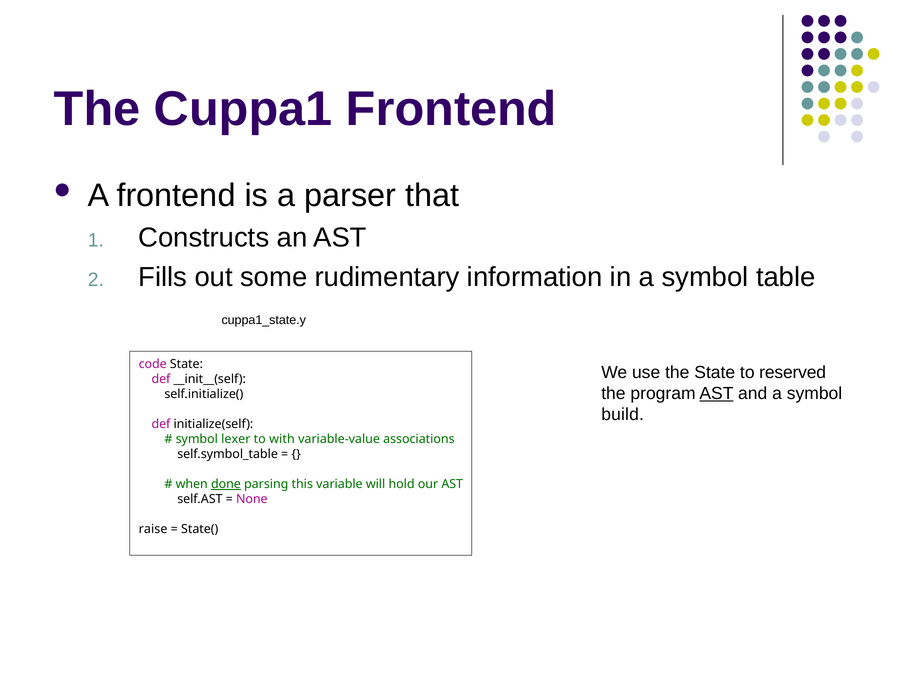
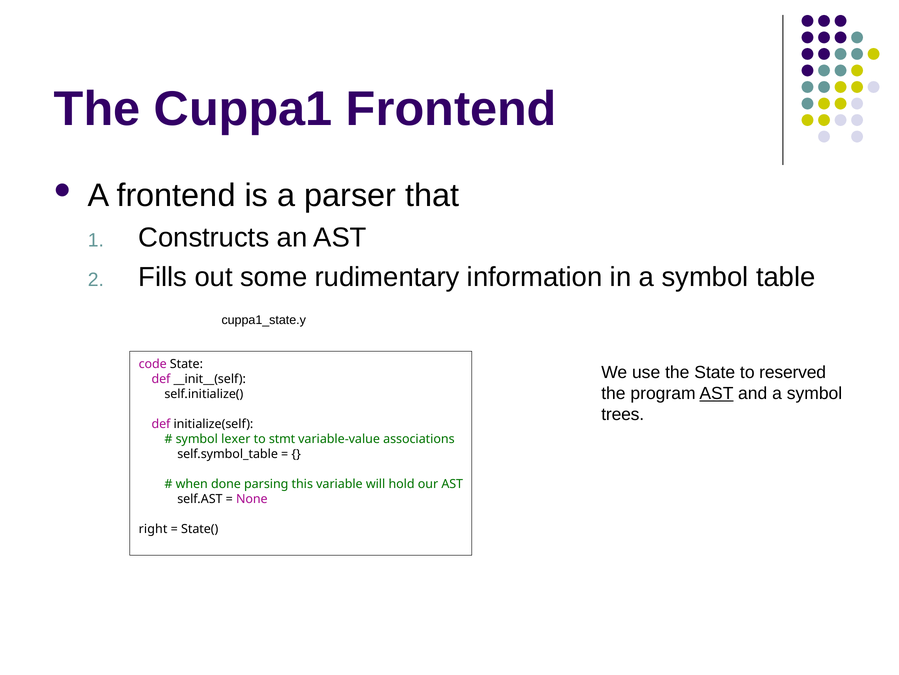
build: build -> trees
with: with -> stmt
done underline: present -> none
raise: raise -> right
